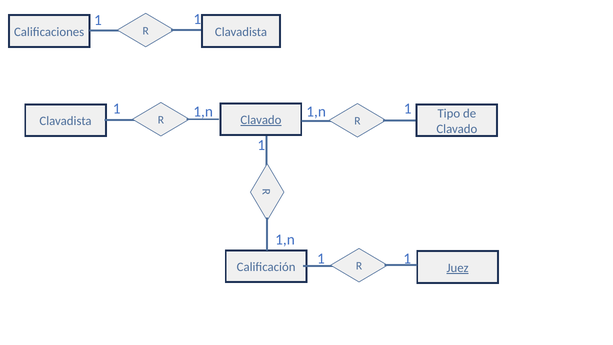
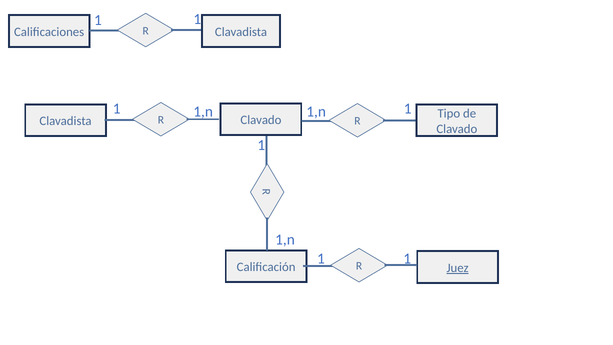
Clavado at (261, 120) underline: present -> none
